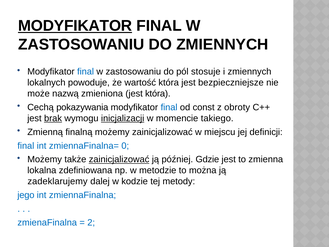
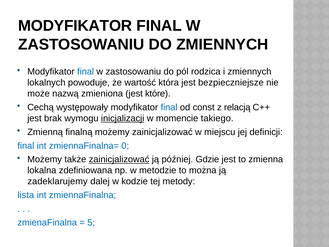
MODYFIKATOR at (75, 26) underline: present -> none
stosuje: stosuje -> rodzica
jest która: która -> które
pokazywania: pokazywania -> występowały
obroty: obroty -> relacją
brak underline: present -> none
jego: jego -> lista
2: 2 -> 5
